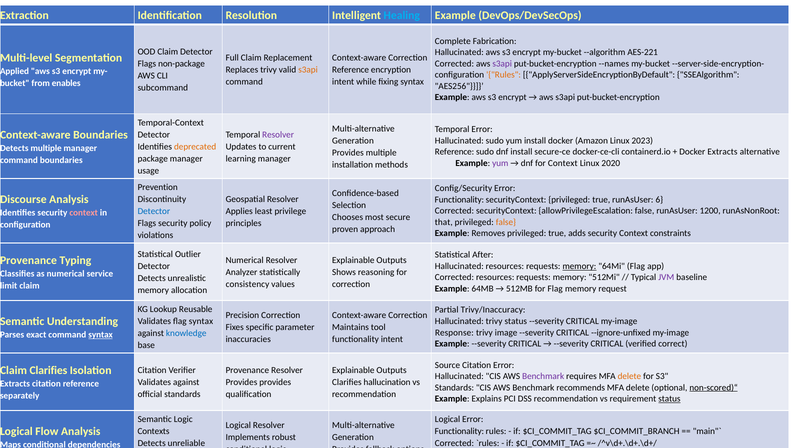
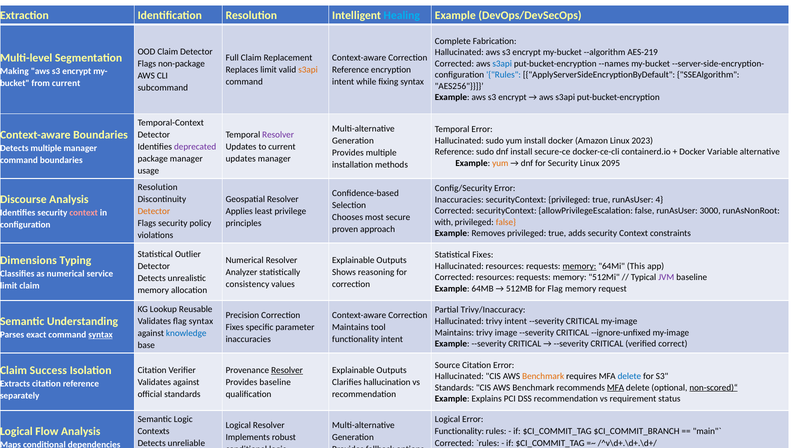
AES-221: AES-221 -> AES-219
s3api at (502, 64) colour: purple -> blue
Replaces trivy: trivy -> limit
Applied: Applied -> Making
Rules at (504, 75) colour: orange -> blue
from enables: enables -> current
deprecated colour: orange -> purple
Docker Extracts: Extracts -> Variable
learning at (241, 159): learning -> updates
yum at (500, 163) colour: purple -> orange
for Context: Context -> Security
2020: 2020 -> 2095
Prevention at (158, 187): Prevention -> Resolution
Functionality at (459, 199): Functionality -> Inaccuracies
6: 6 -> 4
1200: 1200 -> 3000
Detector at (154, 211) colour: blue -> orange
that: that -> with
Statistical After: After -> Fixes
Provenance at (28, 260): Provenance -> Dimensions
64Mi Flag: Flag -> This
trivy status: status -> intent
Response at (454, 332): Response -> Maintains
Claim Clarifies: Clarifies -> Success
Resolver at (287, 370) underline: none -> present
Benchmark at (543, 376) colour: purple -> orange
delete at (629, 376) colour: orange -> blue
Provides provides: provides -> baseline
MFA at (615, 387) underline: none -> present
status at (669, 399) underline: present -> none
